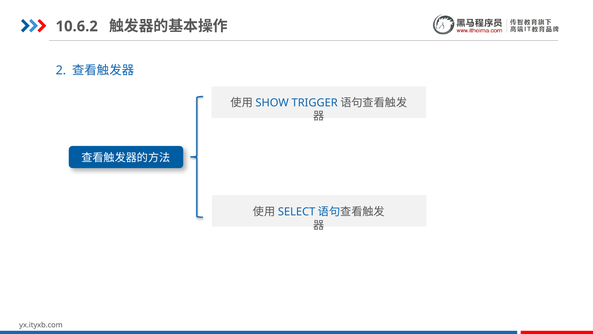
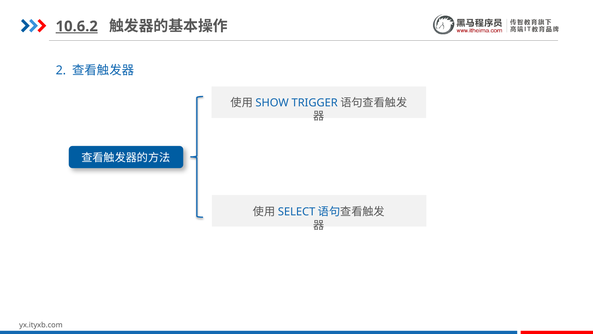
10.6.2 underline: none -> present
